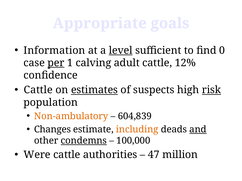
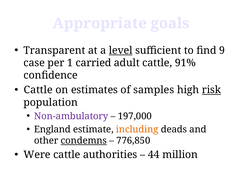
Information: Information -> Transparent
0: 0 -> 9
per underline: present -> none
calving: calving -> carried
12%: 12% -> 91%
estimates underline: present -> none
suspects: suspects -> samples
Non-ambulatory colour: orange -> purple
604,839: 604,839 -> 197,000
Changes: Changes -> England
and underline: present -> none
100,000: 100,000 -> 776,850
47: 47 -> 44
